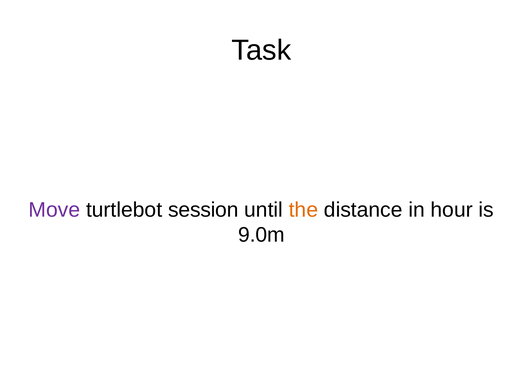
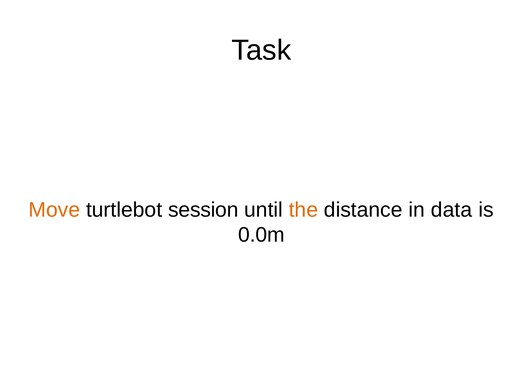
Move colour: purple -> orange
hour: hour -> data
9.0m: 9.0m -> 0.0m
